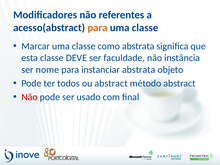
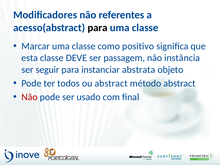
para at (98, 28) colour: orange -> black
como abstrata: abstrata -> positivo
faculdade: faculdade -> passagem
nome: nome -> seguir
